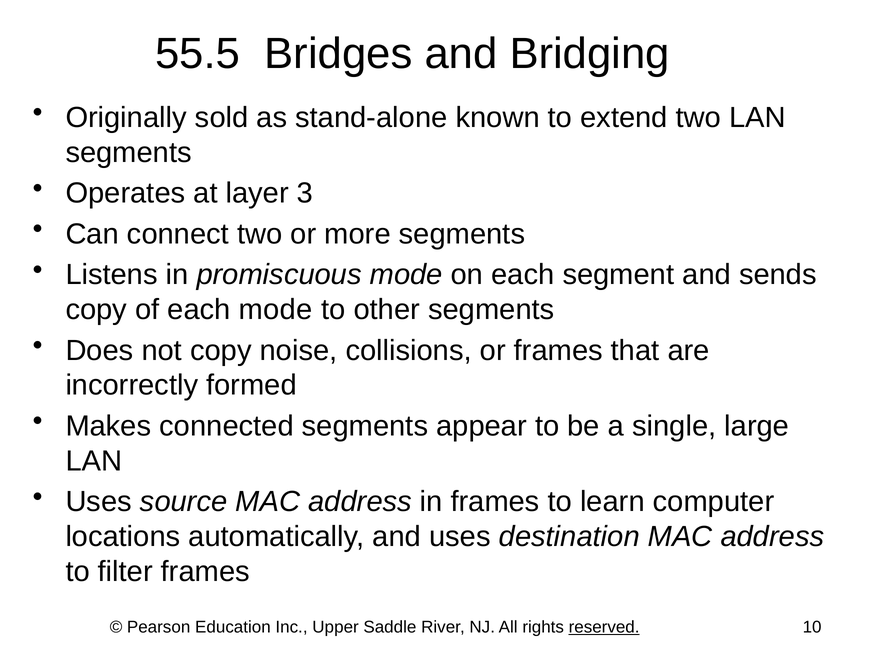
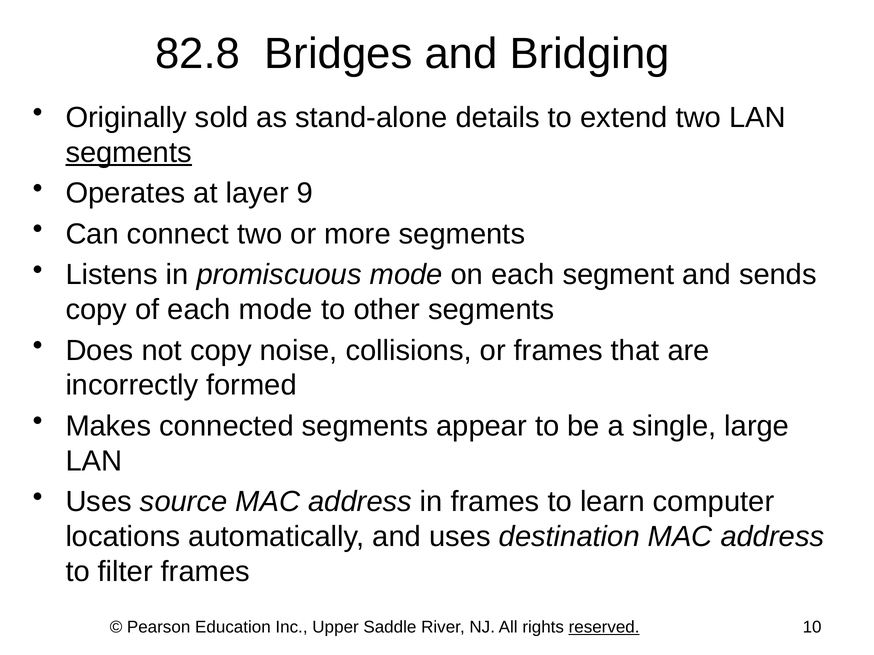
55.5: 55.5 -> 82.8
known: known -> details
segments at (129, 153) underline: none -> present
3: 3 -> 9
